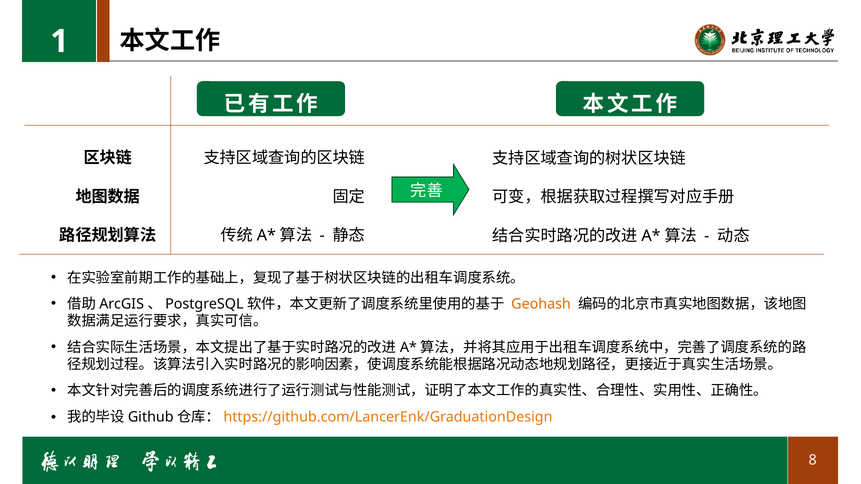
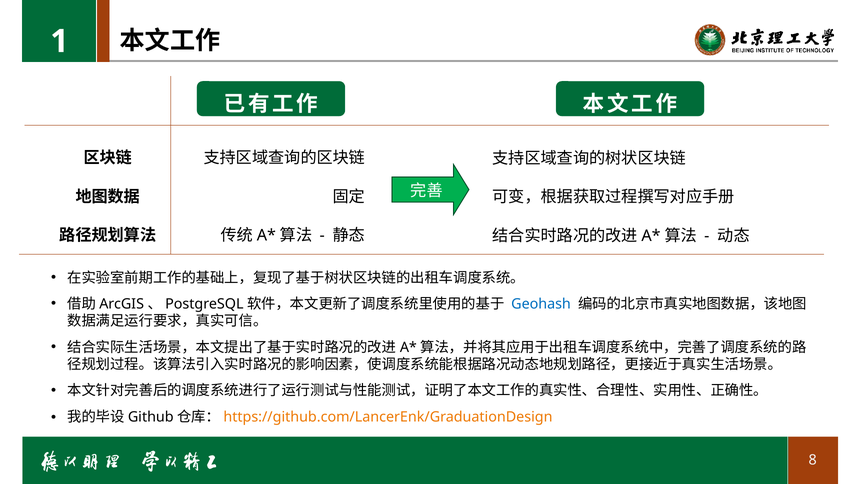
Geohash colour: orange -> blue
